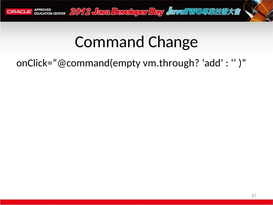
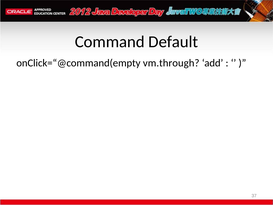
Change: Change -> Default
